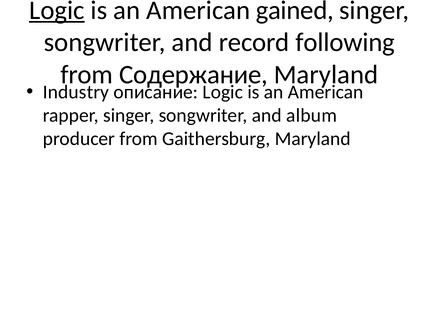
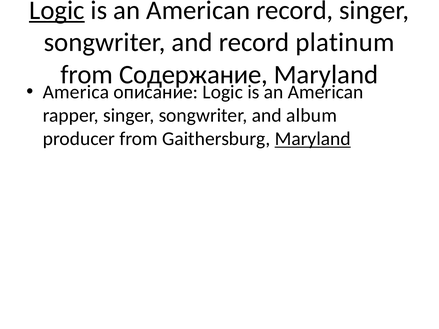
American gained: gained -> record
following: following -> platinum
Industry: Industry -> America
Maryland at (313, 139) underline: none -> present
